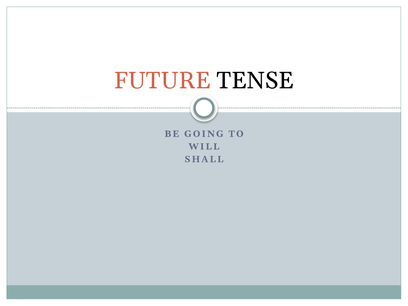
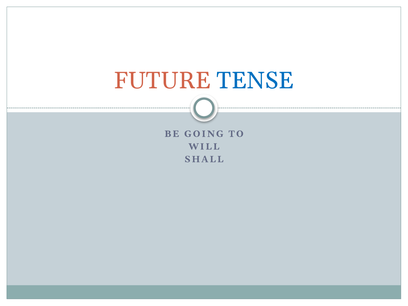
TENSE colour: black -> blue
